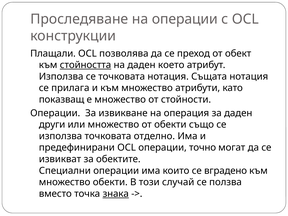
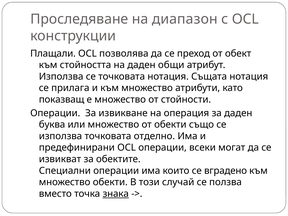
на операции: операции -> диапазон
стойността underline: present -> none
което: което -> общи
други: други -> буква
точно: точно -> всеки
